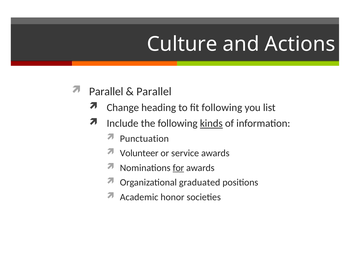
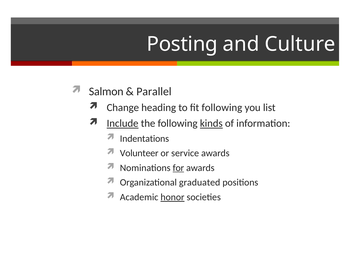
Culture: Culture -> Posting
Actions: Actions -> Culture
Parallel at (106, 91): Parallel -> Salmon
Include underline: none -> present
Punctuation: Punctuation -> Indentations
honor underline: none -> present
